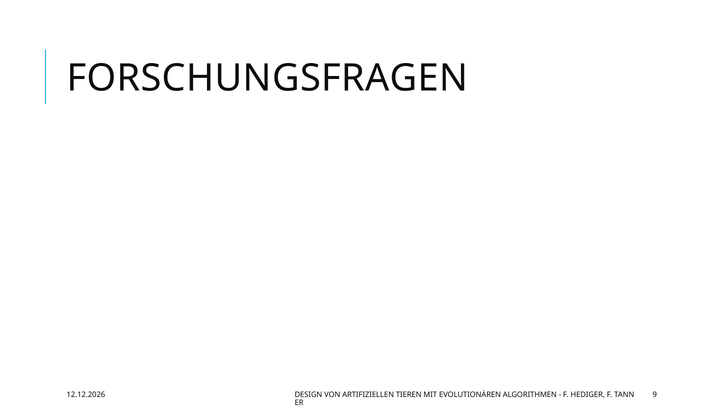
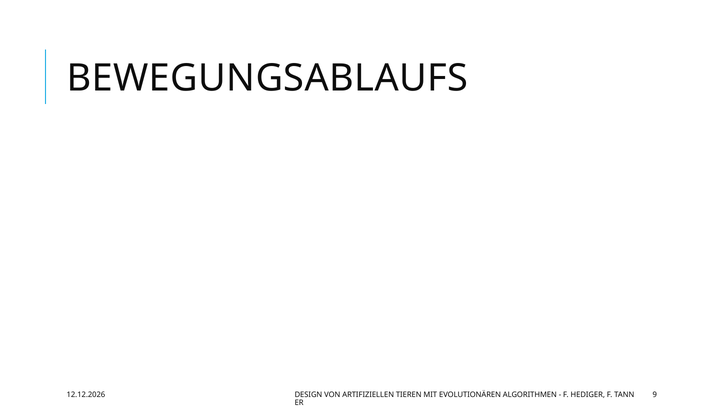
FORSCHUNGSFRAGEN: FORSCHUNGSFRAGEN -> BEWEGUNGSABLAUFS
